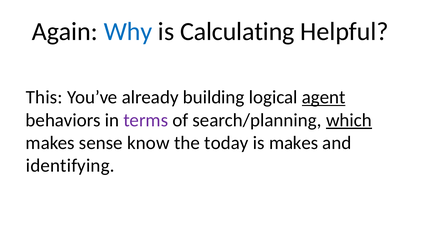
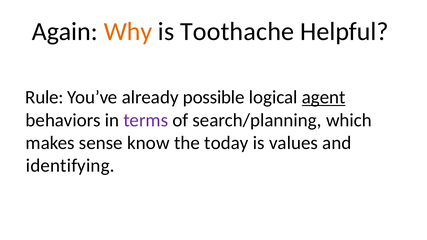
Why colour: blue -> orange
Calculating: Calculating -> Toothache
This: This -> Rule
building: building -> possible
which underline: present -> none
is makes: makes -> values
